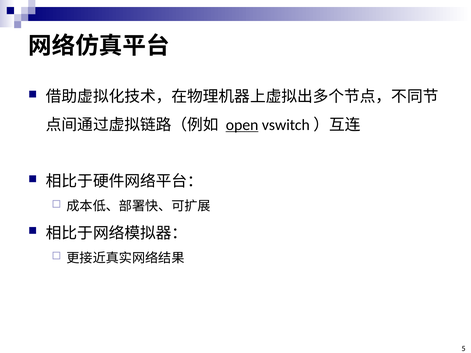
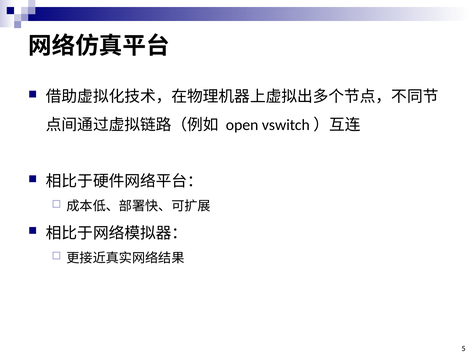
open underline: present -> none
